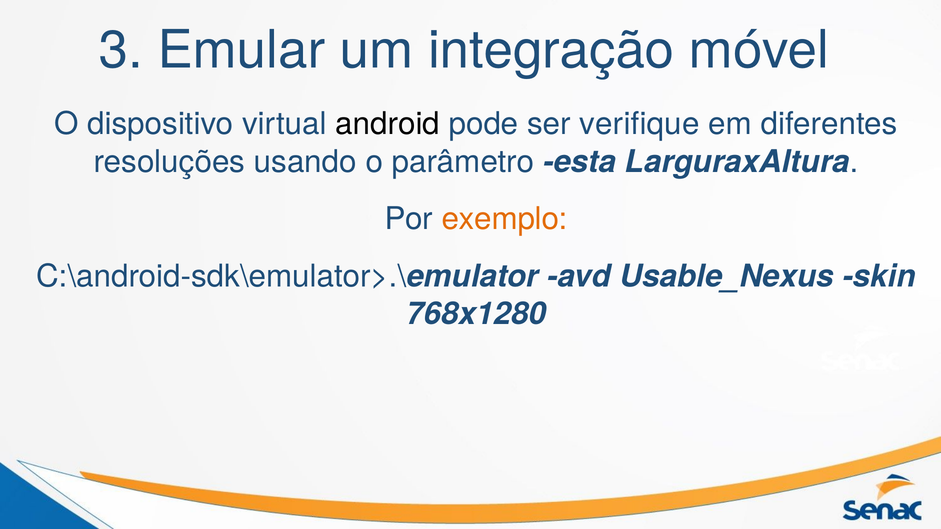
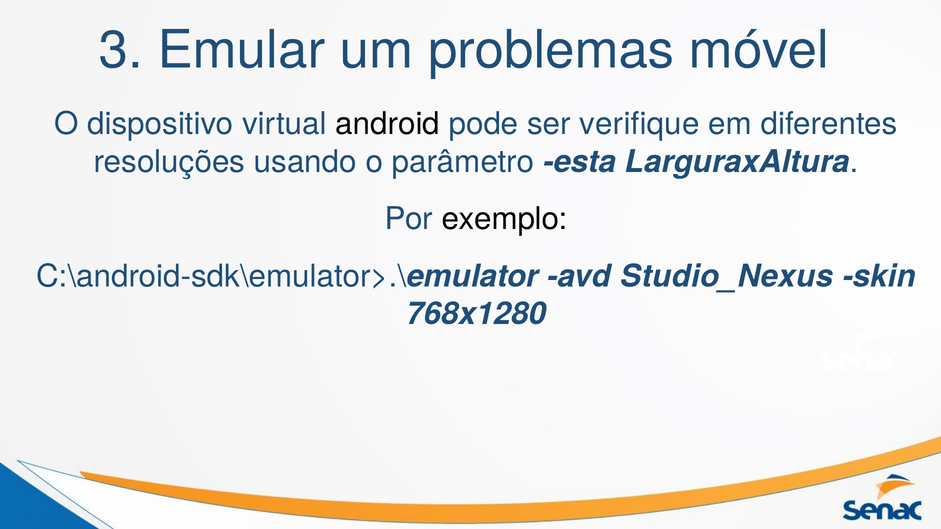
integração: integração -> problemas
exemplo colour: orange -> black
Usable_Nexus: Usable_Nexus -> Studio_Nexus
